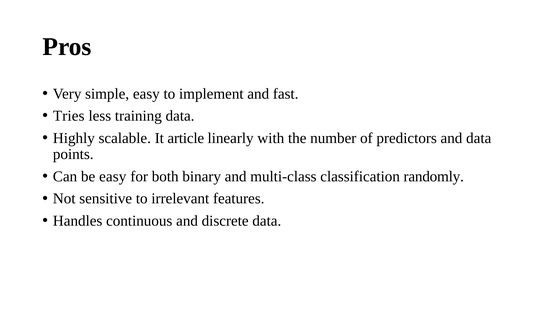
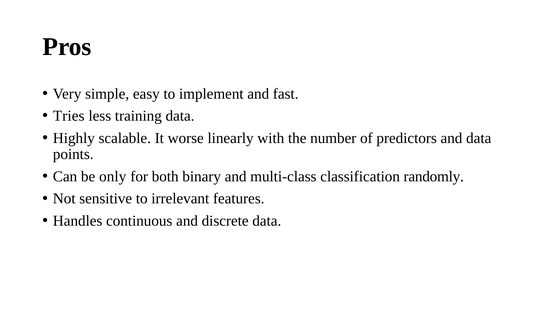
article: article -> worse
be easy: easy -> only
